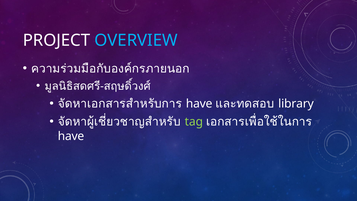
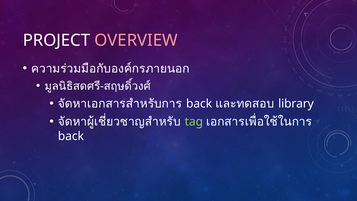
OVERVIEW colour: light blue -> pink
have at (199, 104): have -> back
have at (71, 136): have -> back
